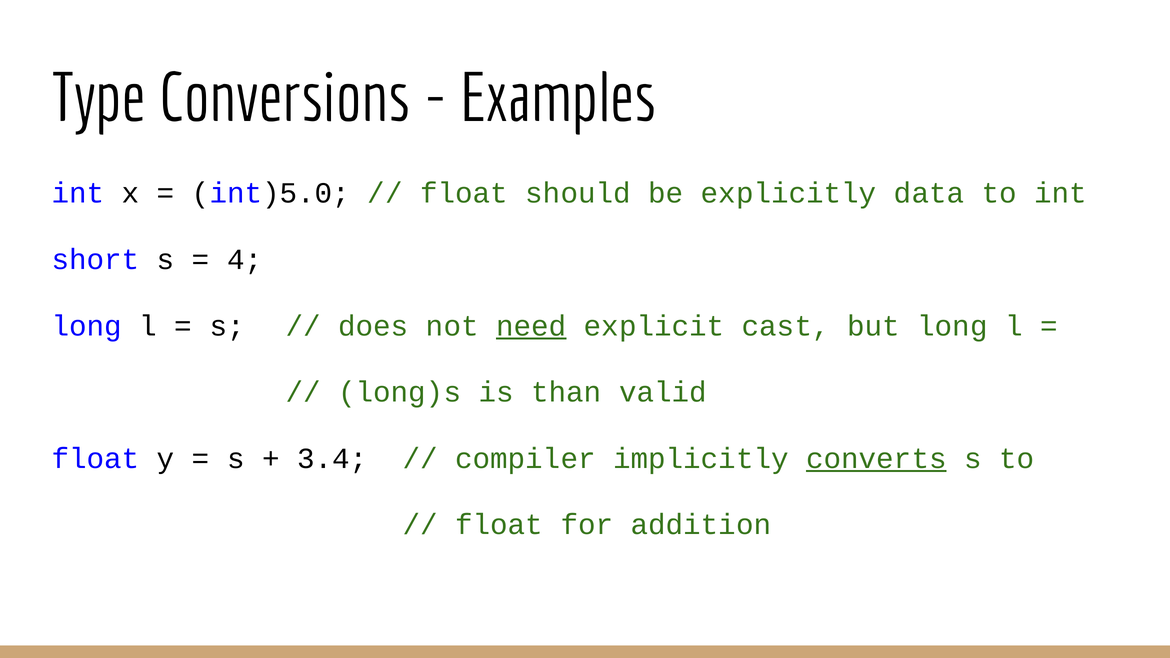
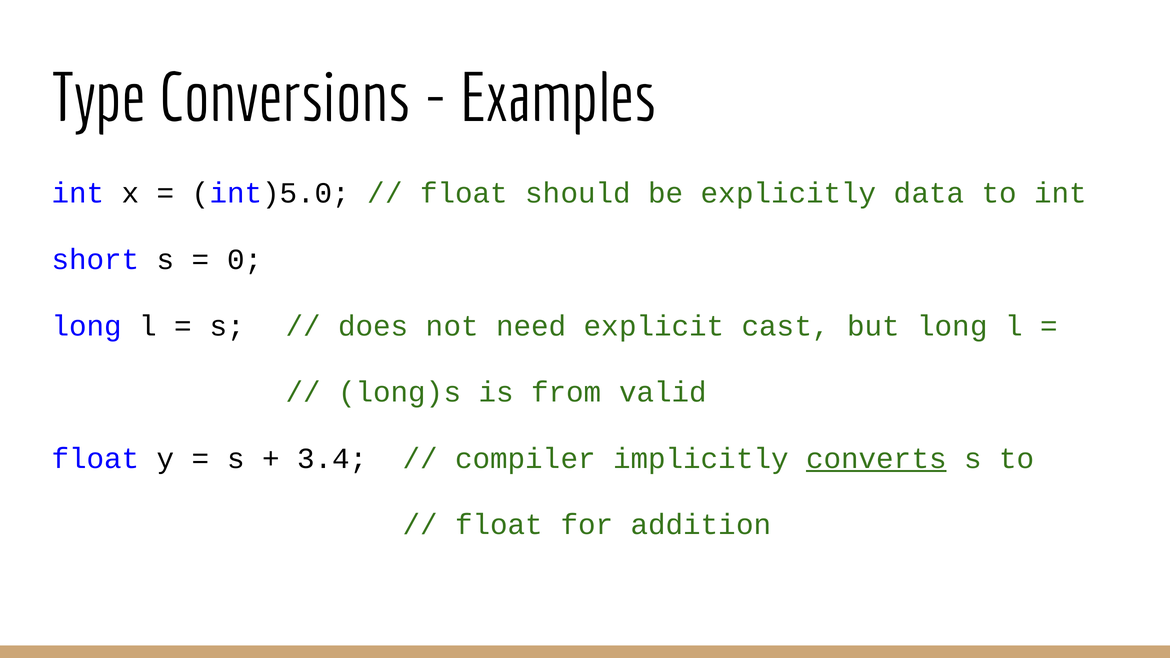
4: 4 -> 0
need underline: present -> none
than: than -> from
